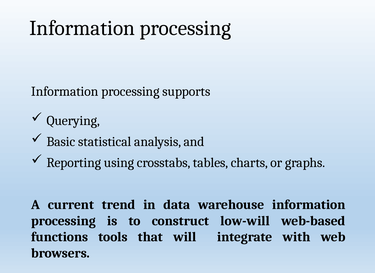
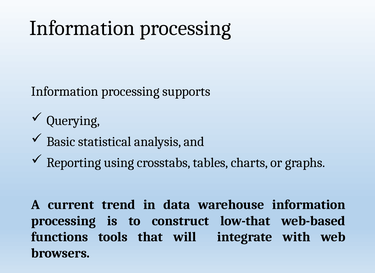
low-will: low-will -> low-that
